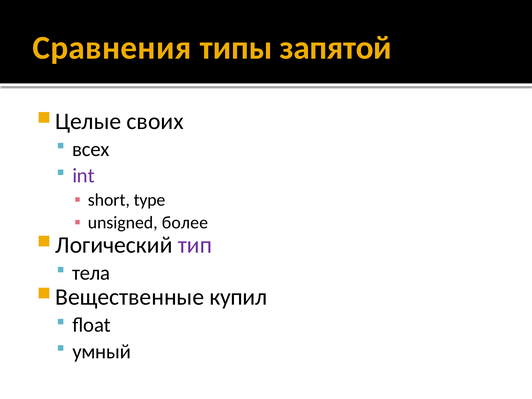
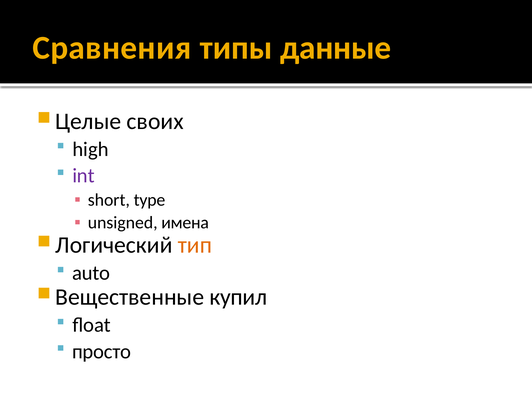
запятой: запятой -> данные
всех: всех -> high
более: более -> имена
тип colour: purple -> orange
тела: тела -> auto
умный: умный -> просто
